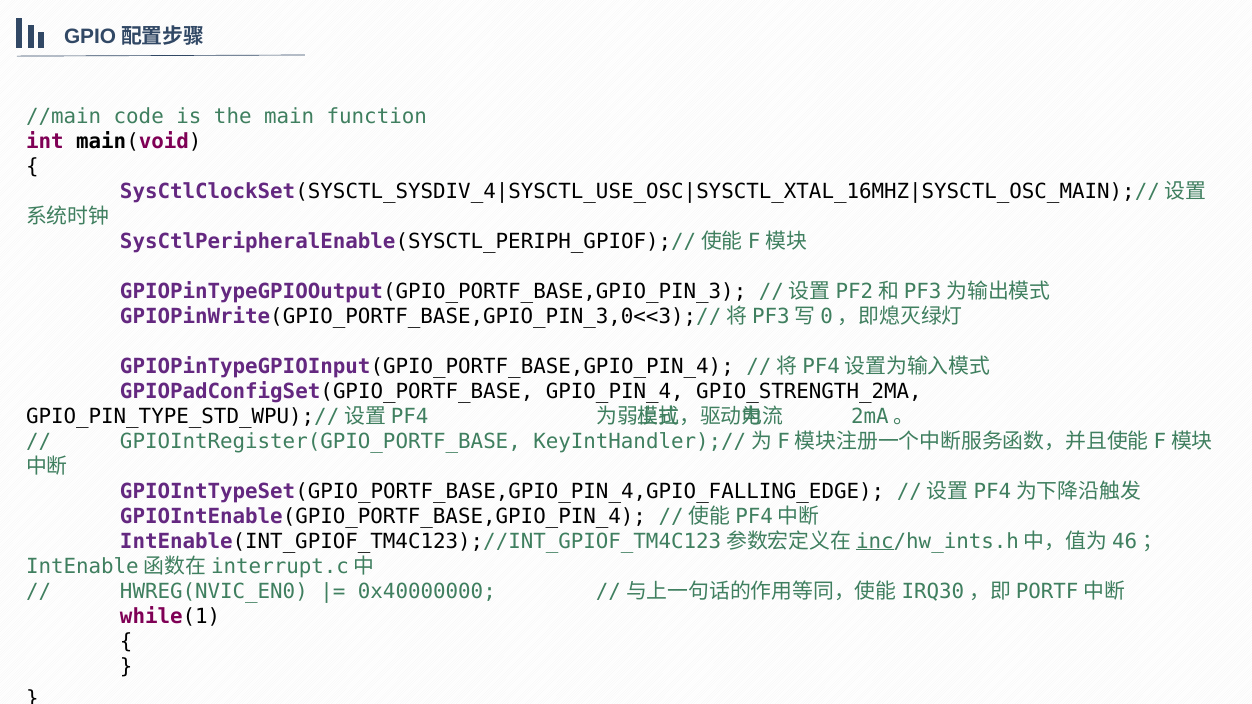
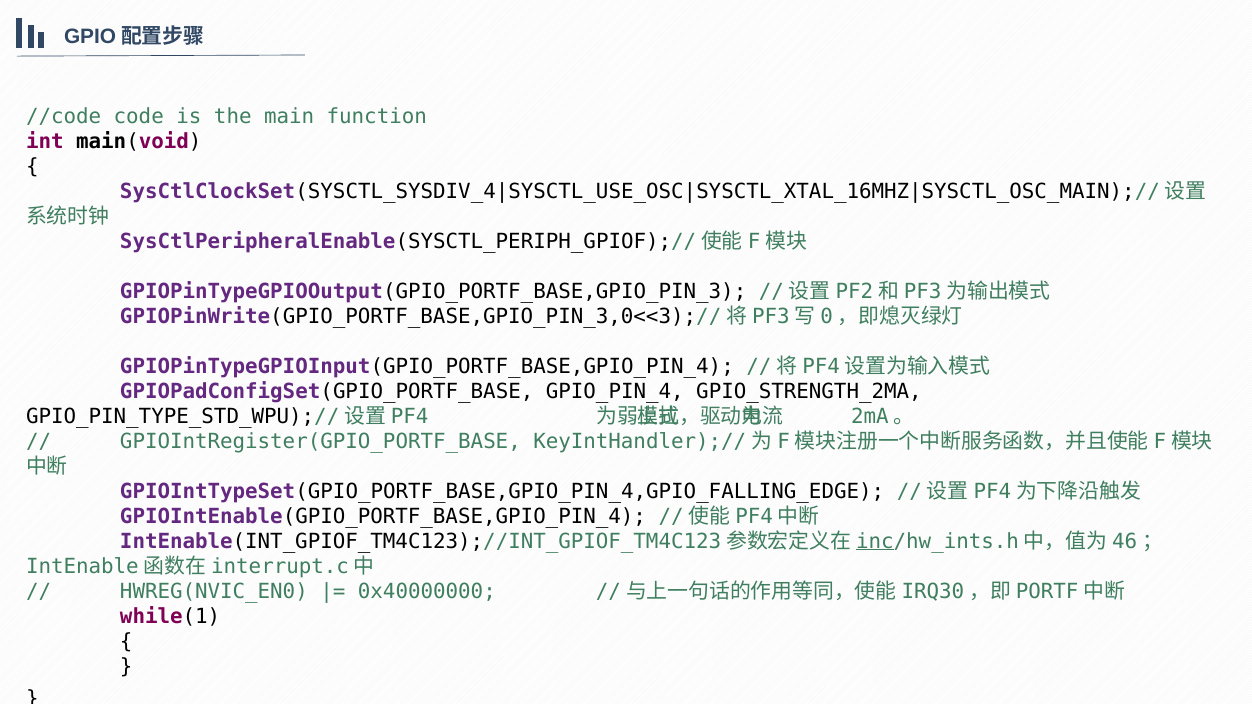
//main: //main -> //code
